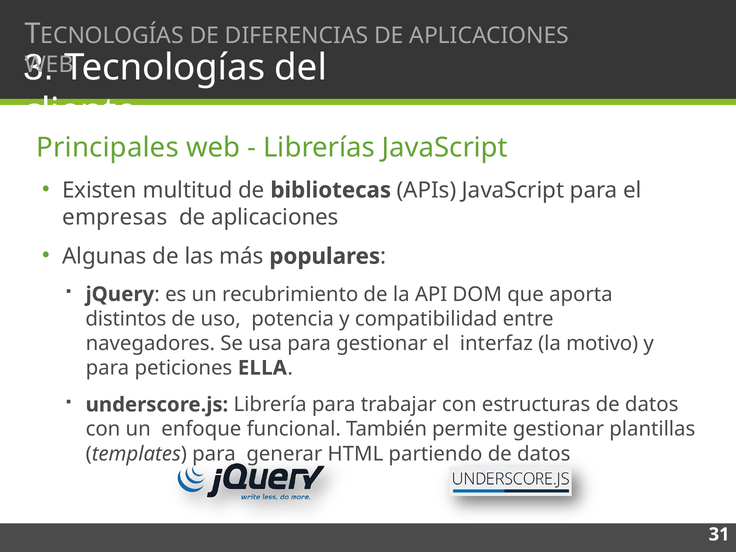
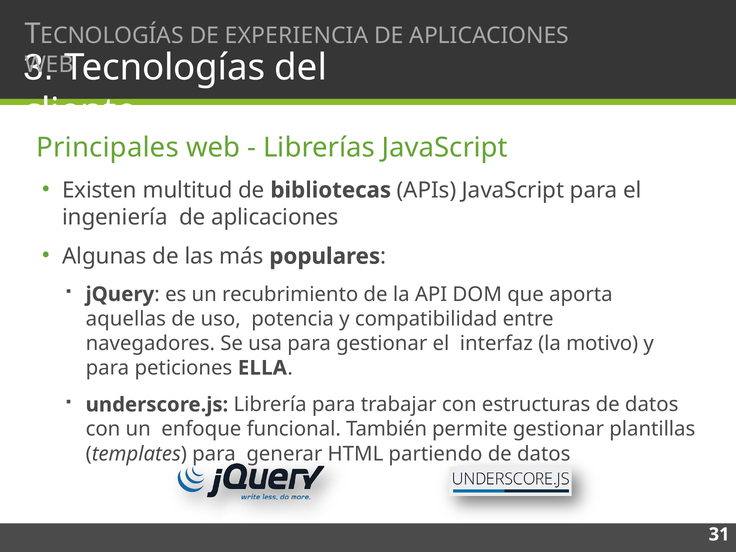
DIFERENCIAS: DIFERENCIAS -> EXPERIENCIA
empresas: empresas -> ingeniería
distintos: distintos -> aquellas
